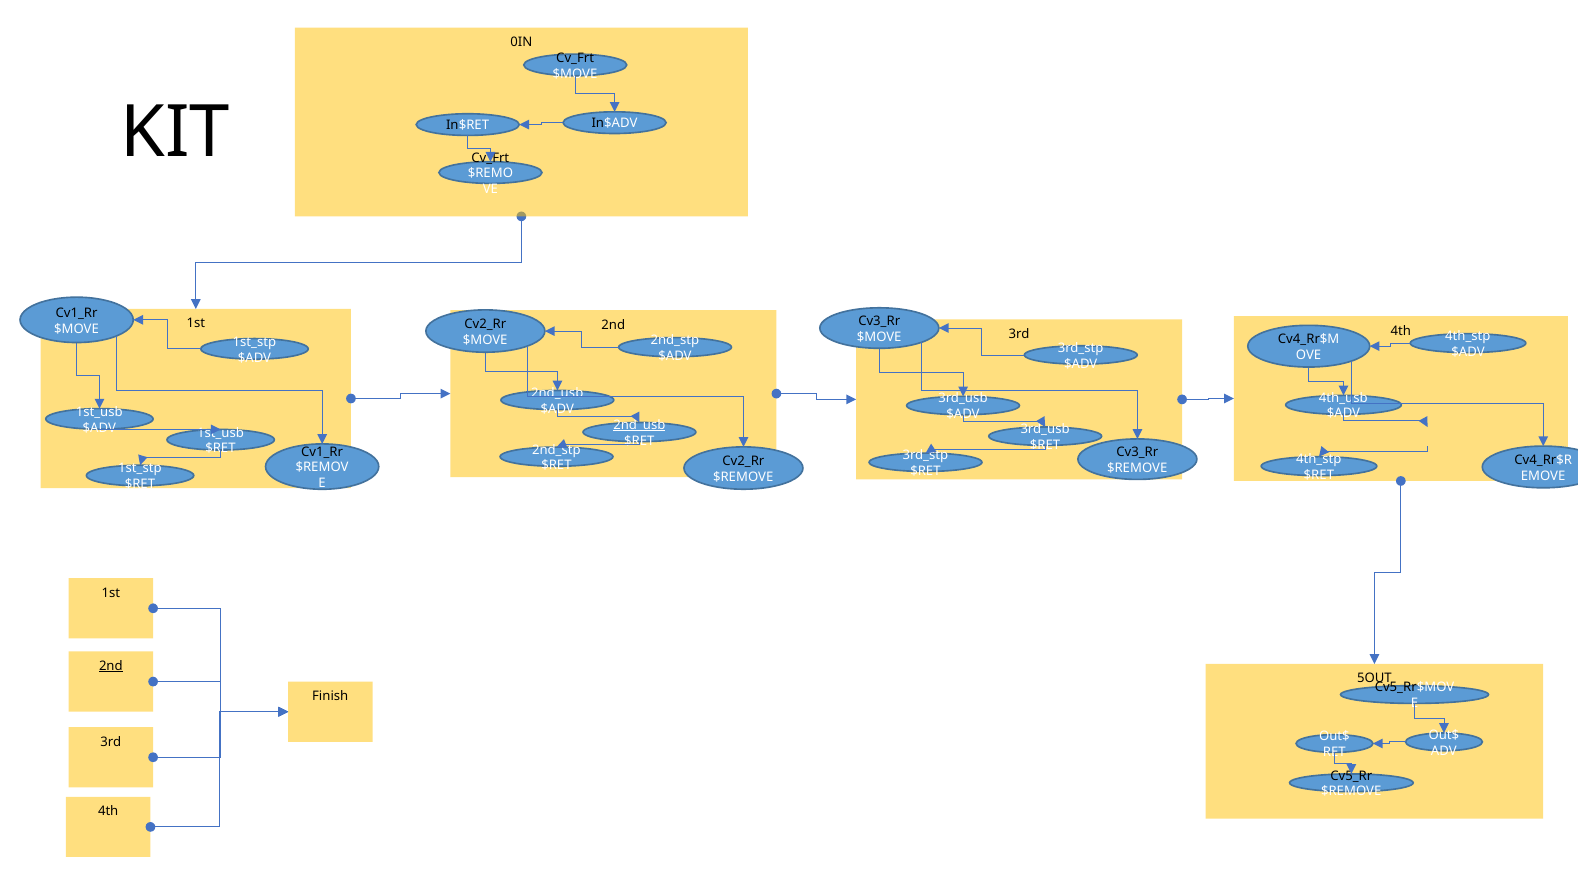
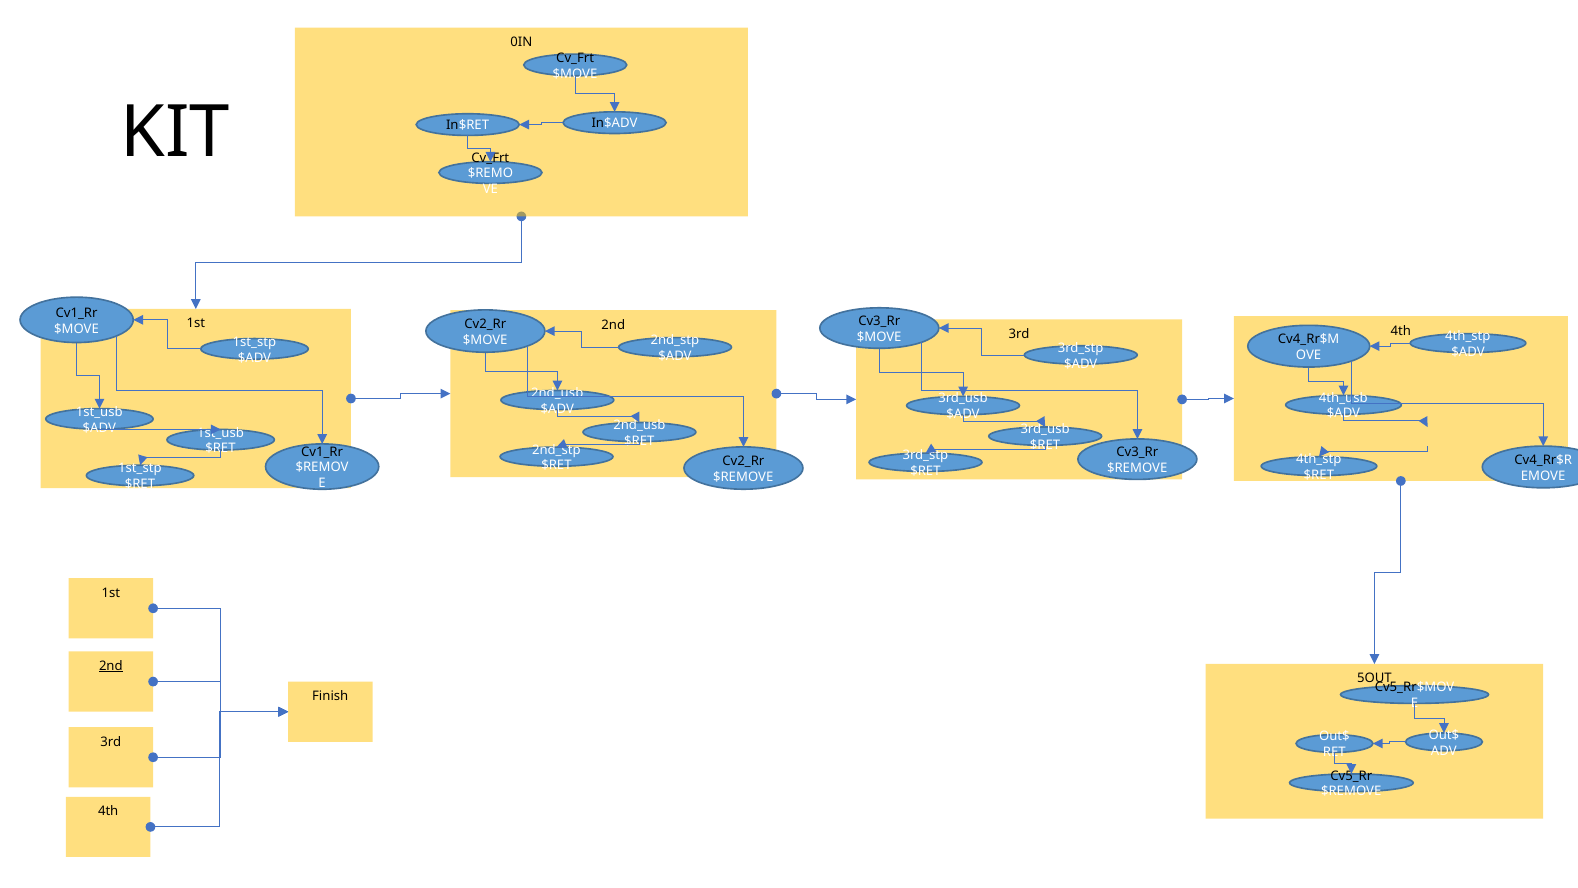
2nd_usb at (639, 425) underline: present -> none
